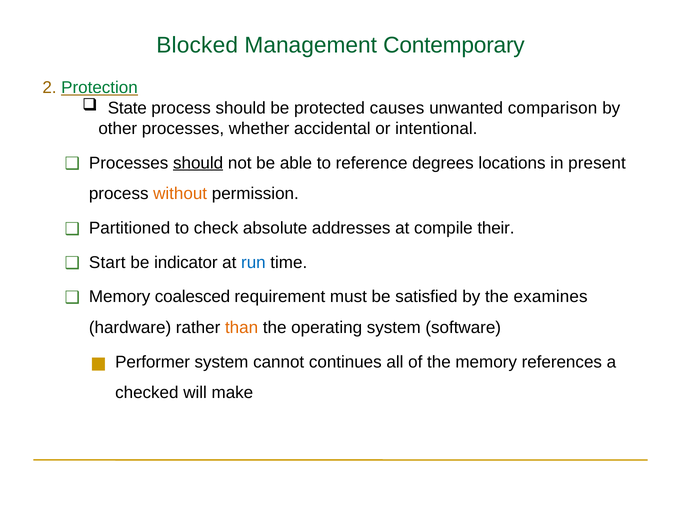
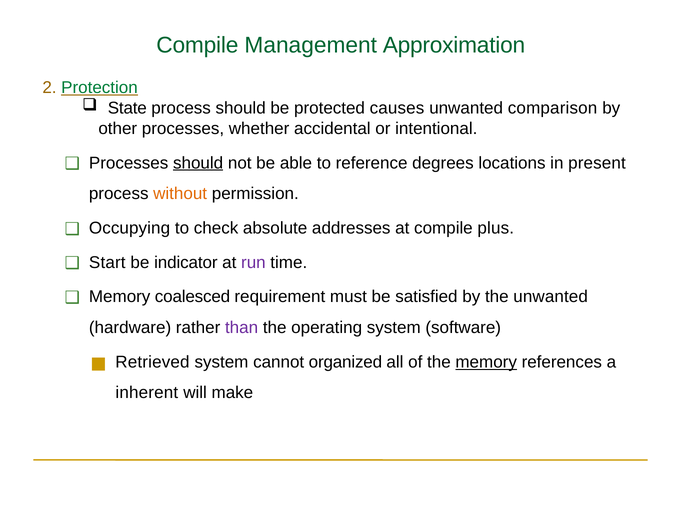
Blocked at (197, 45): Blocked -> Compile
Contemporary: Contemporary -> Approximation
Partitioned: Partitioned -> Occupying
their: their -> plus
run colour: blue -> purple
the examines: examines -> unwanted
than colour: orange -> purple
Performer: Performer -> Retrieved
continues: continues -> organized
memory at (486, 362) underline: none -> present
checked: checked -> inherent
